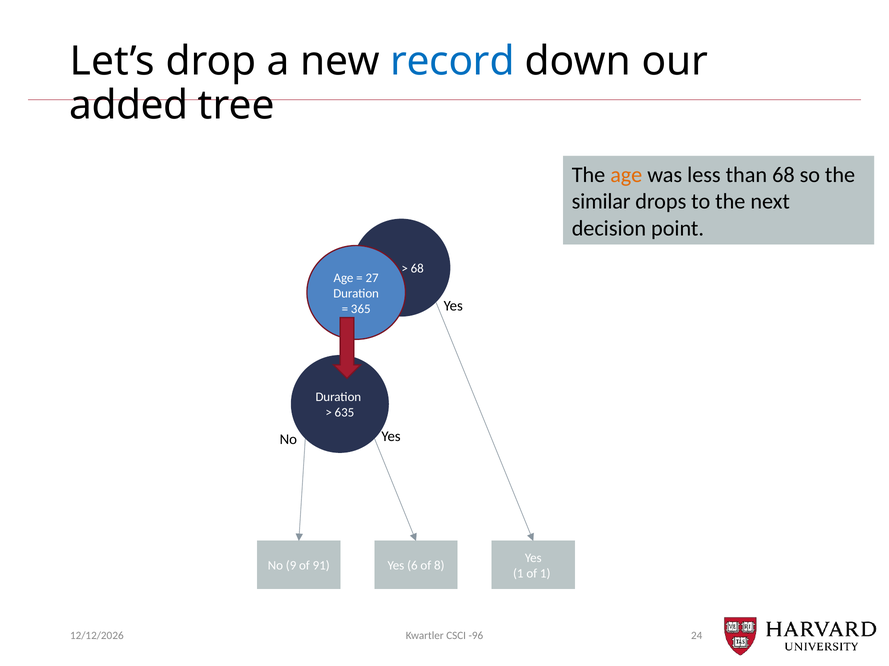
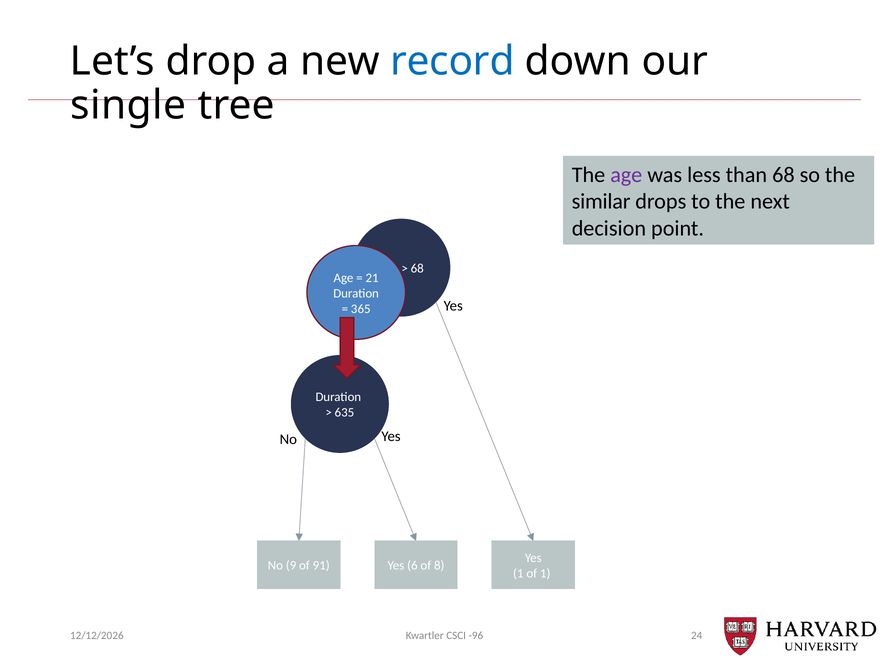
added: added -> single
age at (626, 175) colour: orange -> purple
27: 27 -> 21
